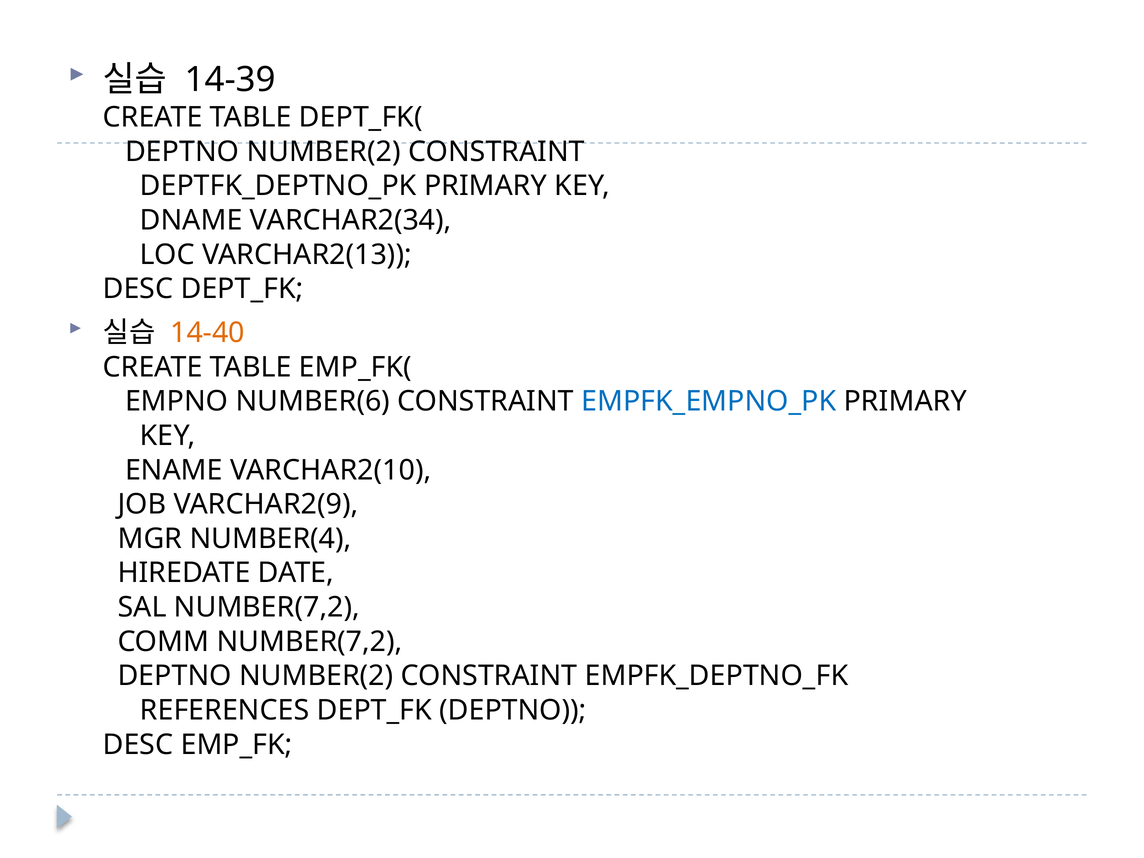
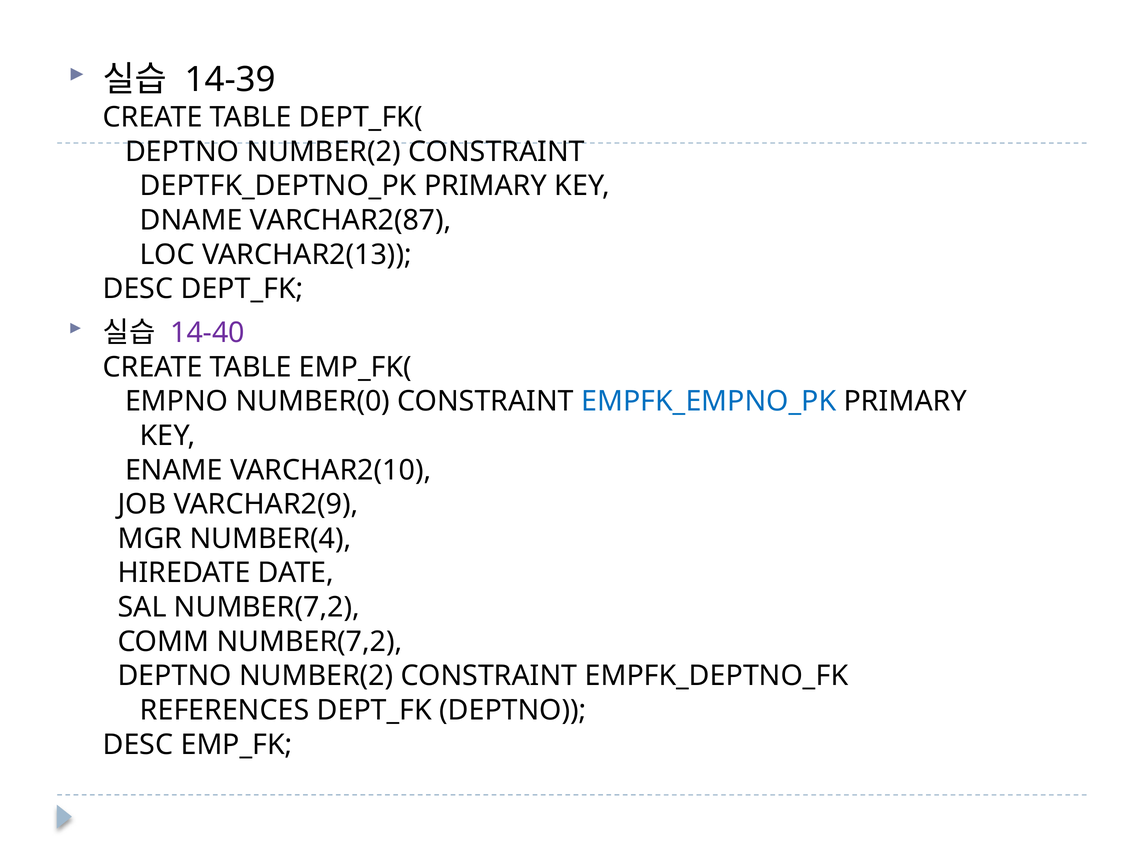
VARCHAR2(34: VARCHAR2(34 -> VARCHAR2(87
14-40 colour: orange -> purple
NUMBER(6: NUMBER(6 -> NUMBER(0
